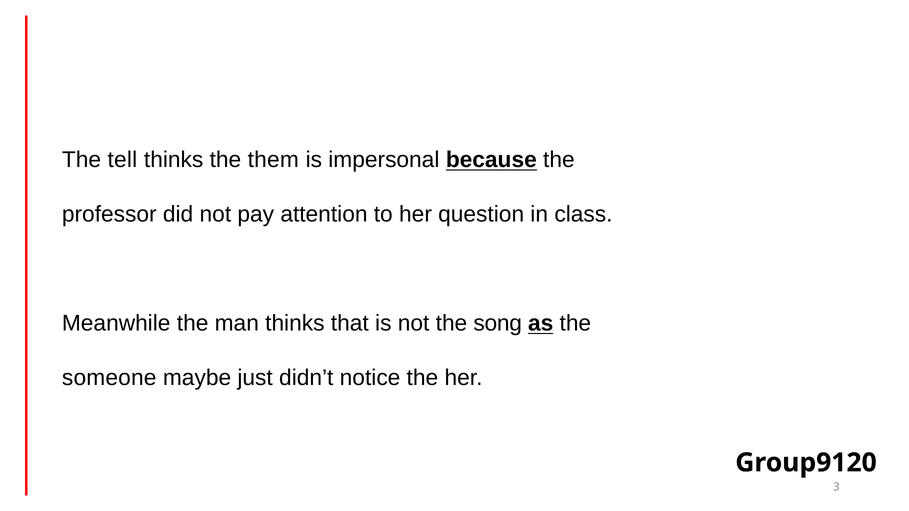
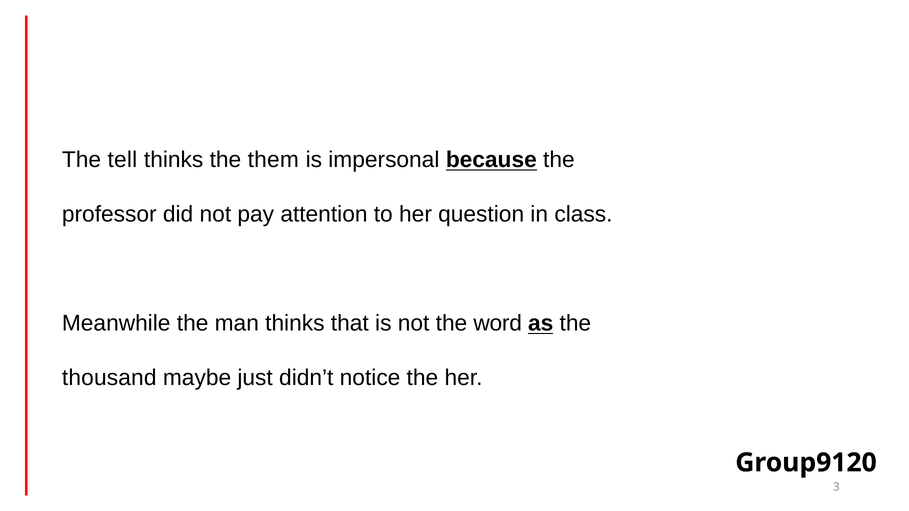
song: song -> word
someone: someone -> thousand
